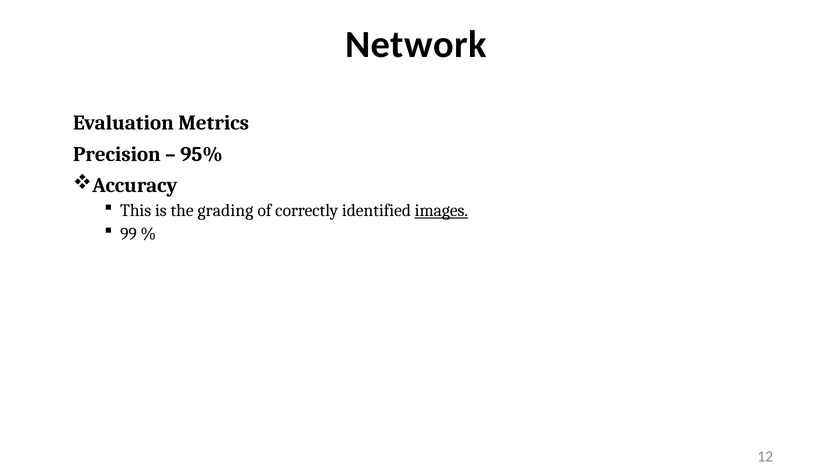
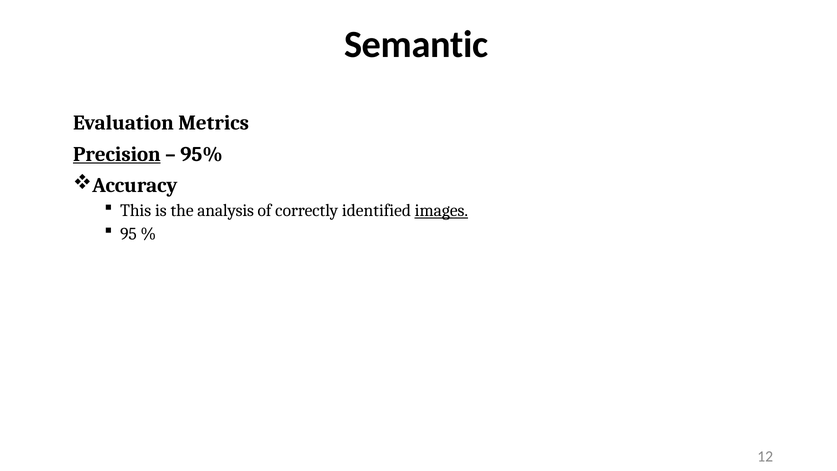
Network: Network -> Semantic
Precision underline: none -> present
grading: grading -> analysis
99: 99 -> 95
